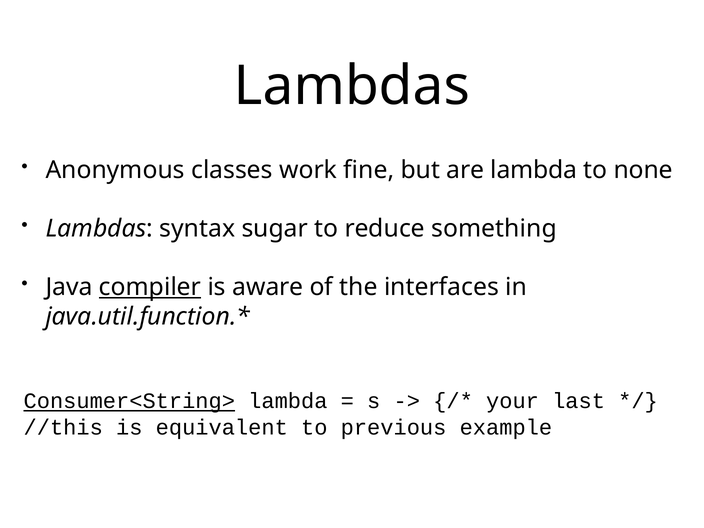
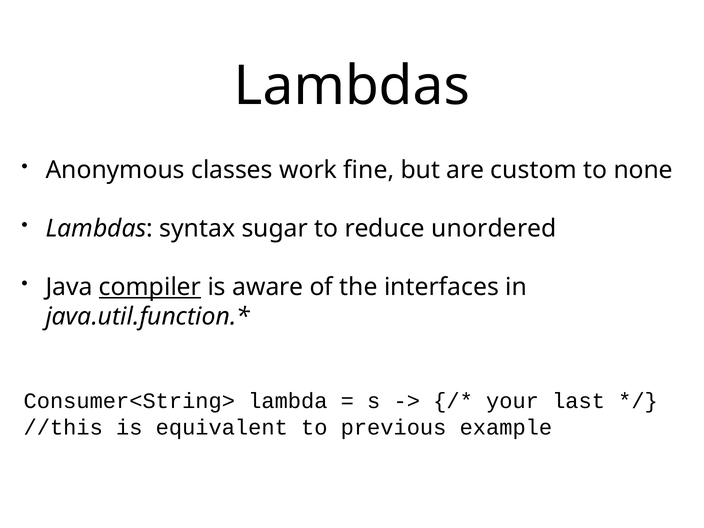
are lambda: lambda -> custom
something: something -> unordered
Consumer<String> underline: present -> none
